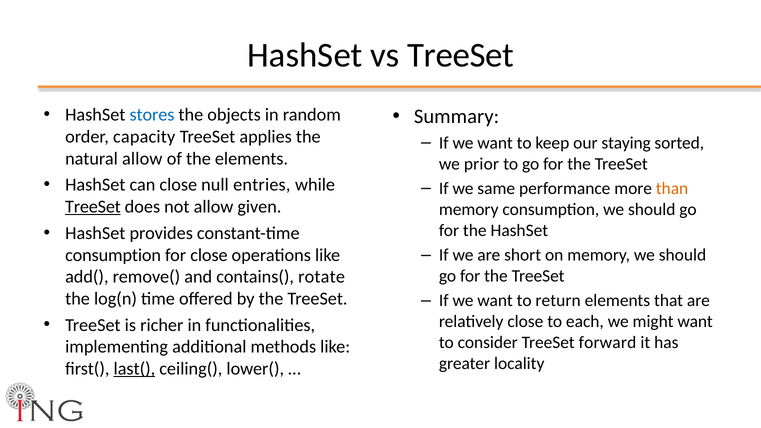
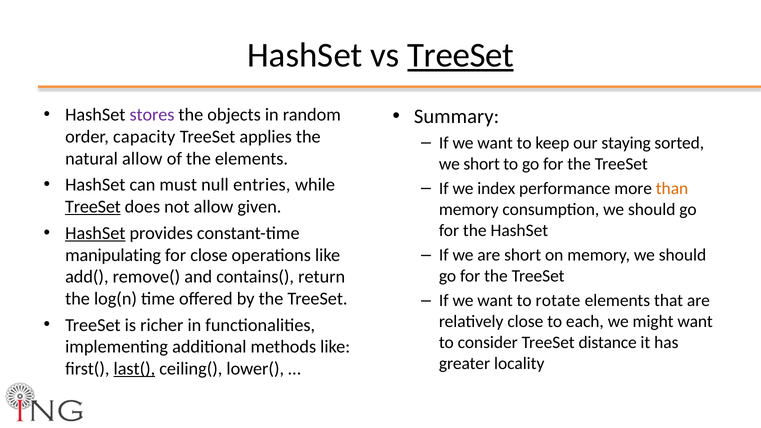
TreeSet at (461, 55) underline: none -> present
stores colour: blue -> purple
we prior: prior -> short
can close: close -> must
same: same -> index
HashSet at (95, 233) underline: none -> present
consumption at (113, 255): consumption -> manipulating
rotate: rotate -> return
return: return -> rotate
forward: forward -> distance
